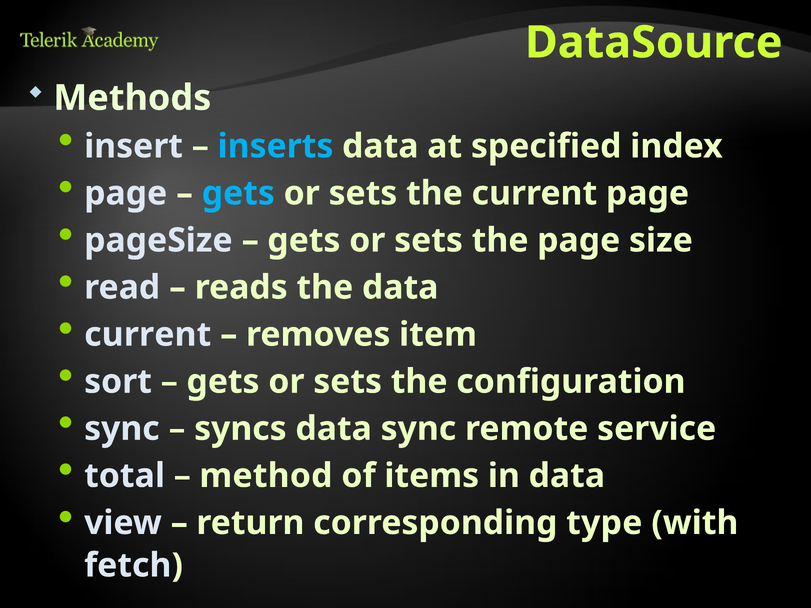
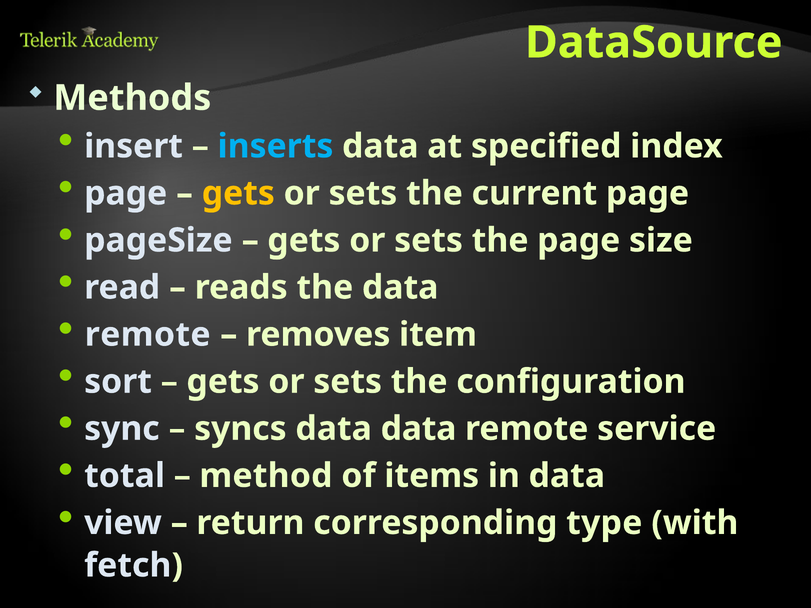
gets at (238, 193) colour: light blue -> yellow
current at (148, 335): current -> remote
data sync: sync -> data
